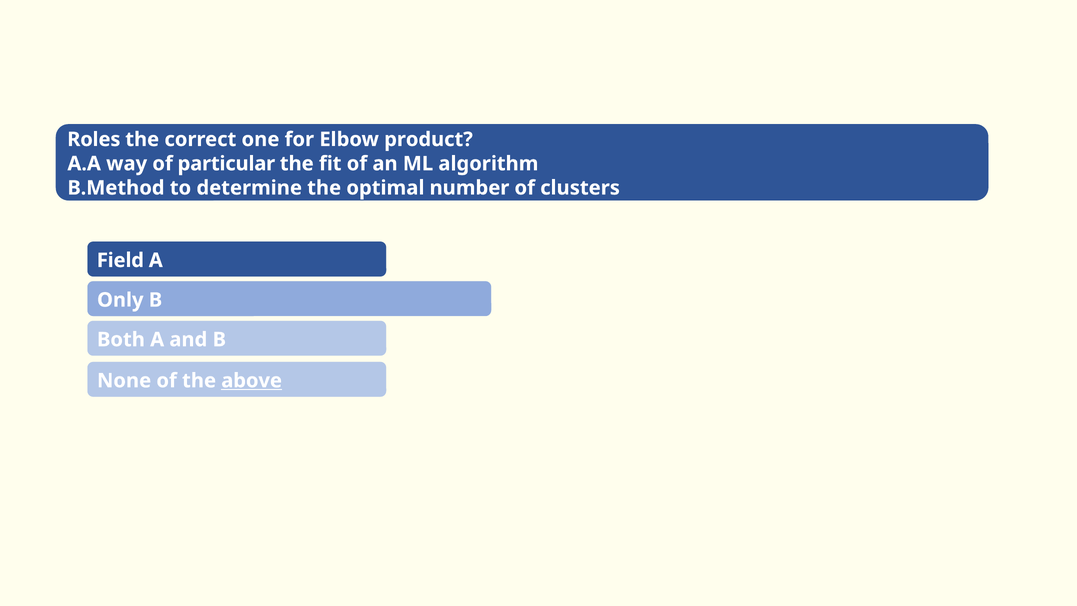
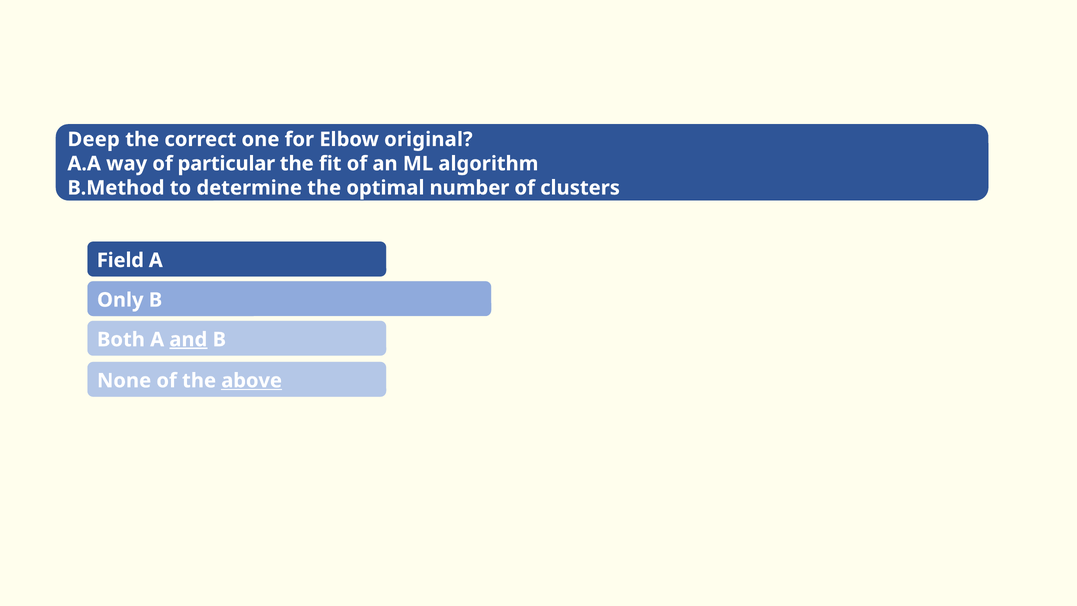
Roles: Roles -> Deep
product: product -> original
and underline: none -> present
